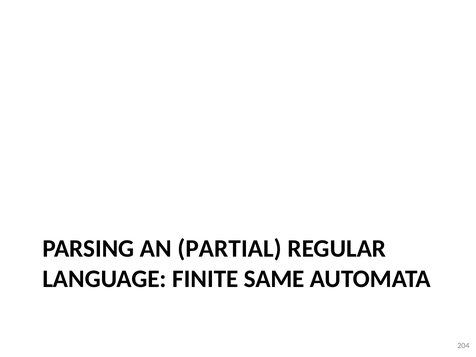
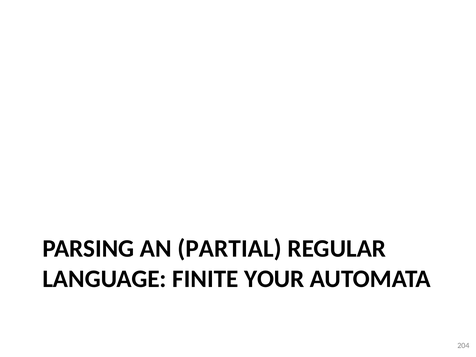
SAME: SAME -> YOUR
